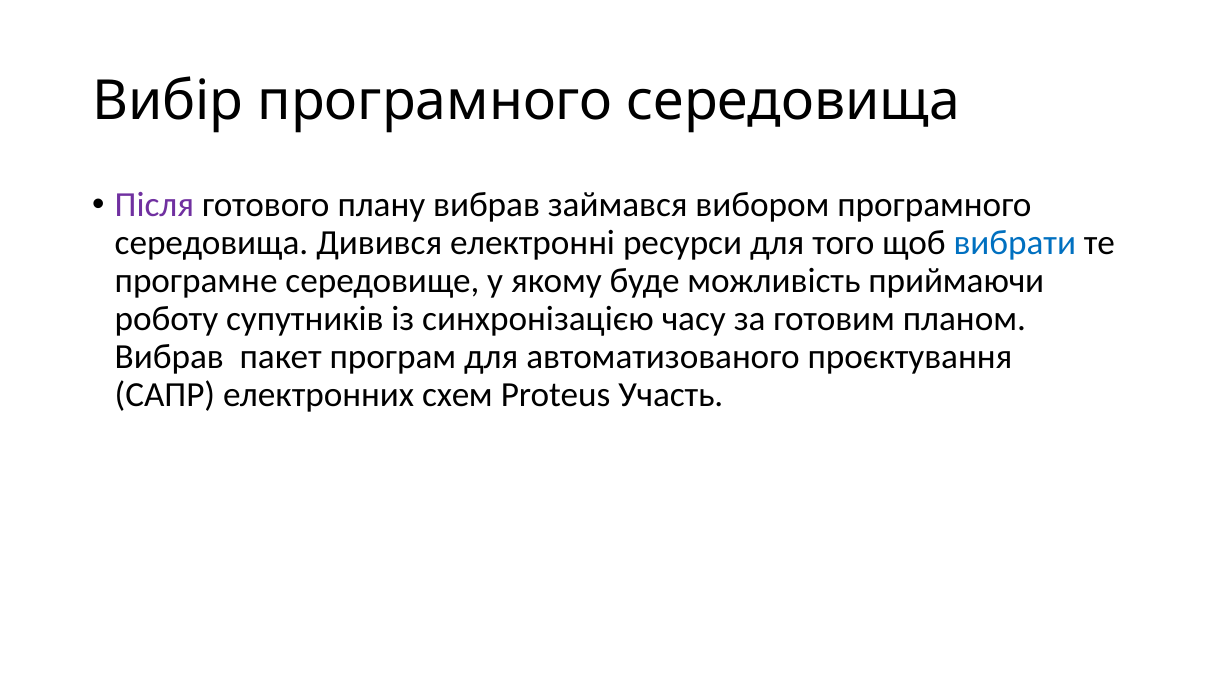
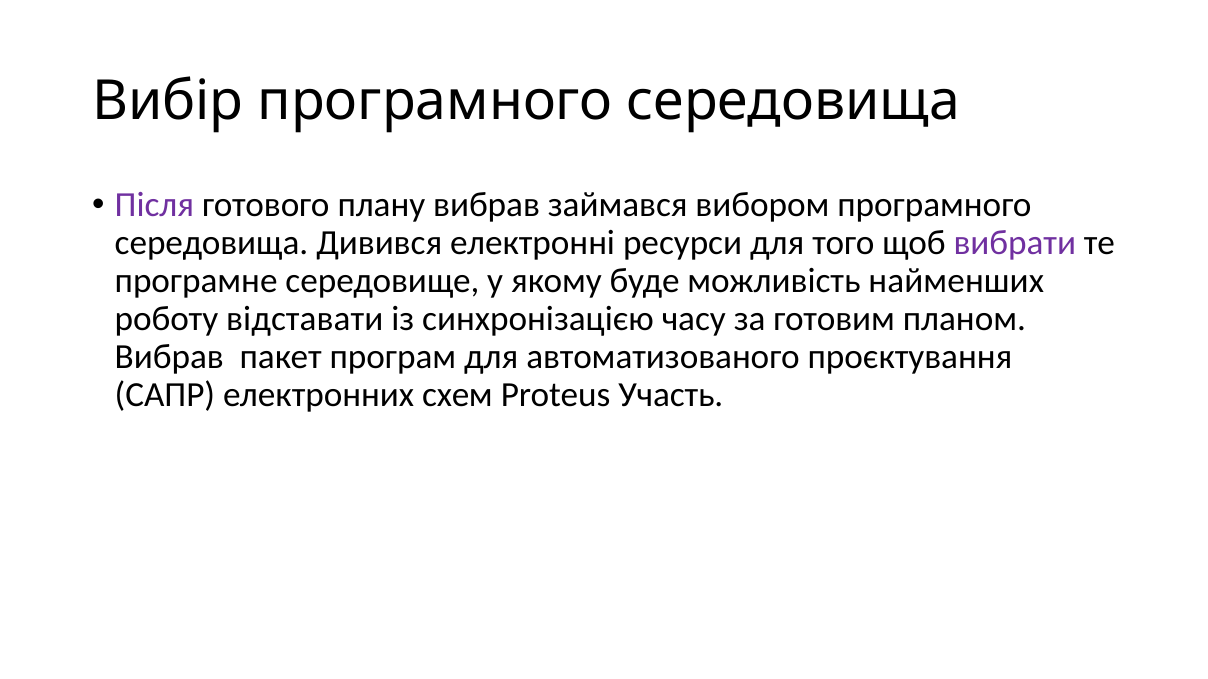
вибрати colour: blue -> purple
приймаючи: приймаючи -> найменших
супутників: супутників -> відставати
